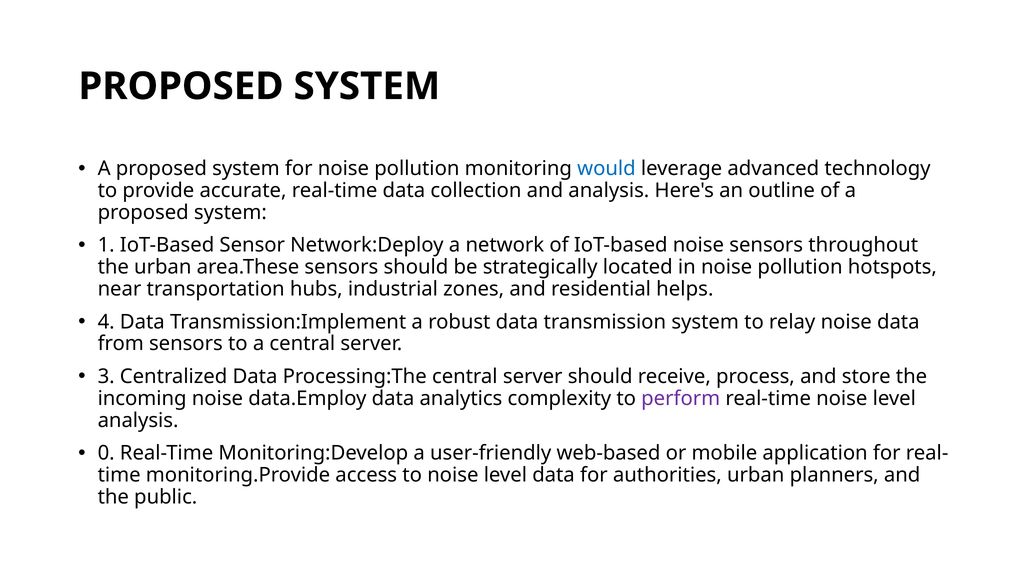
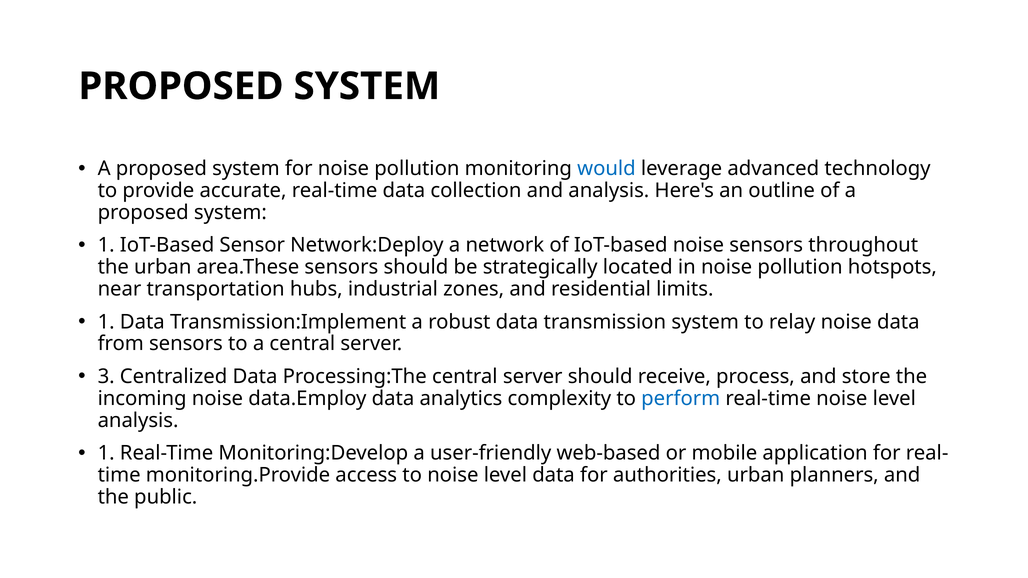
helps: helps -> limits
4 at (106, 322): 4 -> 1
perform colour: purple -> blue
0 at (106, 453): 0 -> 1
